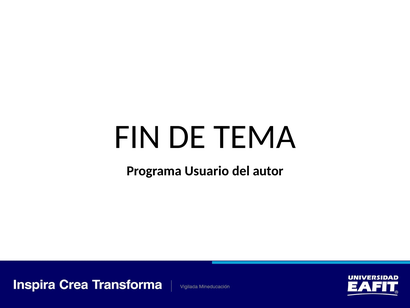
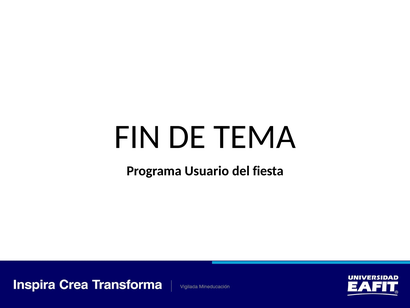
autor: autor -> fiesta
